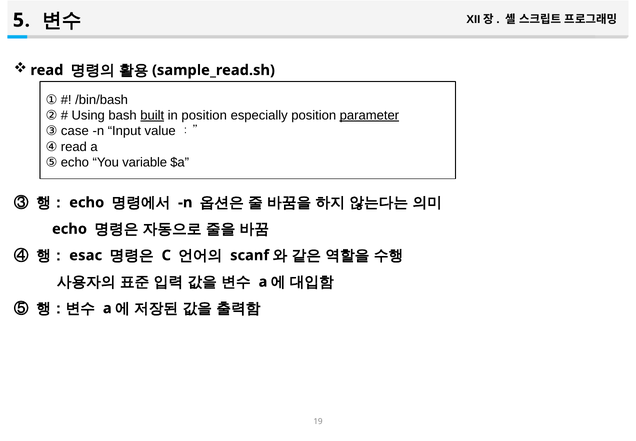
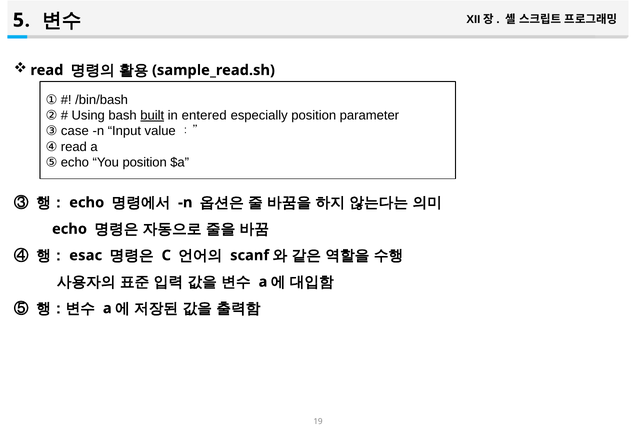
in position: position -> entered
parameter underline: present -> none
You variable: variable -> position
